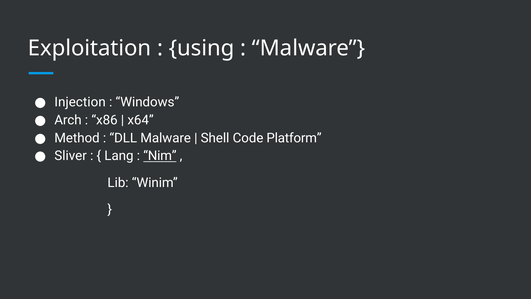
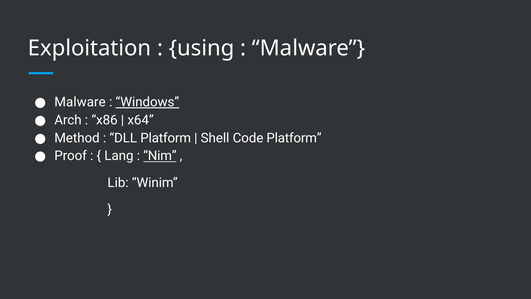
Injection at (80, 102): Injection -> Malware
Windows underline: none -> present
DLL Malware: Malware -> Platform
Sliver: Sliver -> Proof
